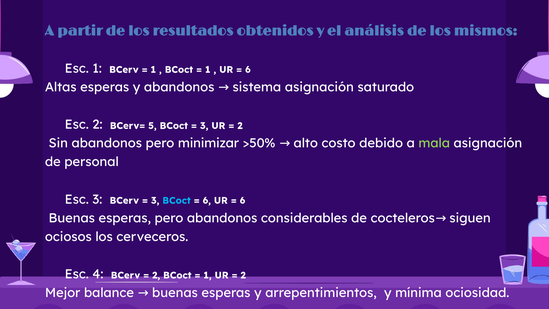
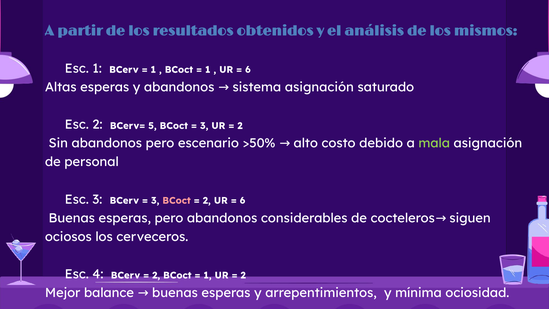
minimizar: minimizar -> escenario
BCoct at (177, 200) colour: light blue -> pink
6 at (207, 200): 6 -> 2
